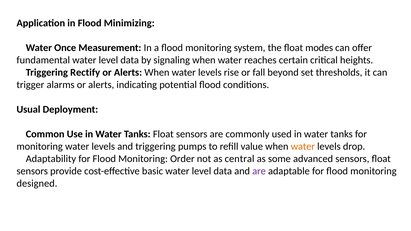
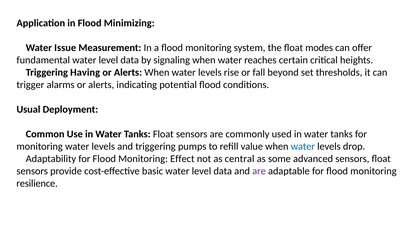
Once: Once -> Issue
Rectify: Rectify -> Having
water at (303, 146) colour: orange -> blue
Order: Order -> Effect
designed: designed -> resilience
